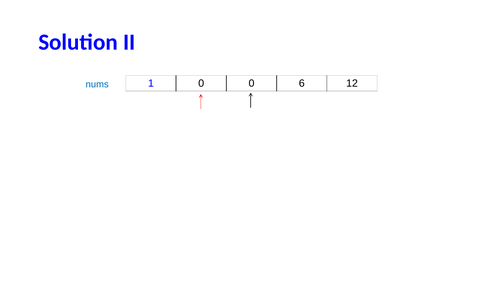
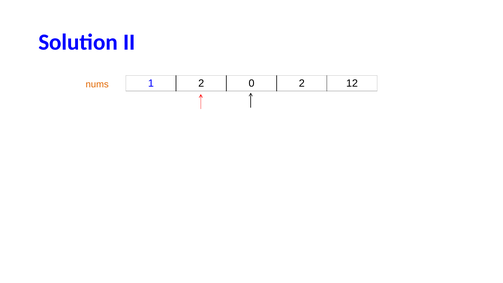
1 0: 0 -> 2
0 6: 6 -> 2
nums colour: blue -> orange
